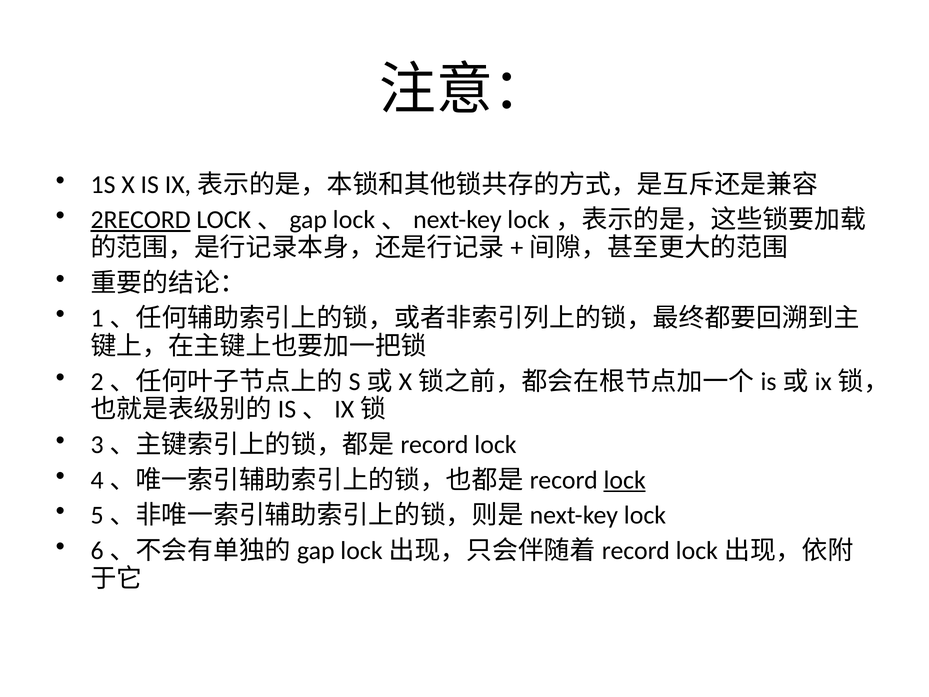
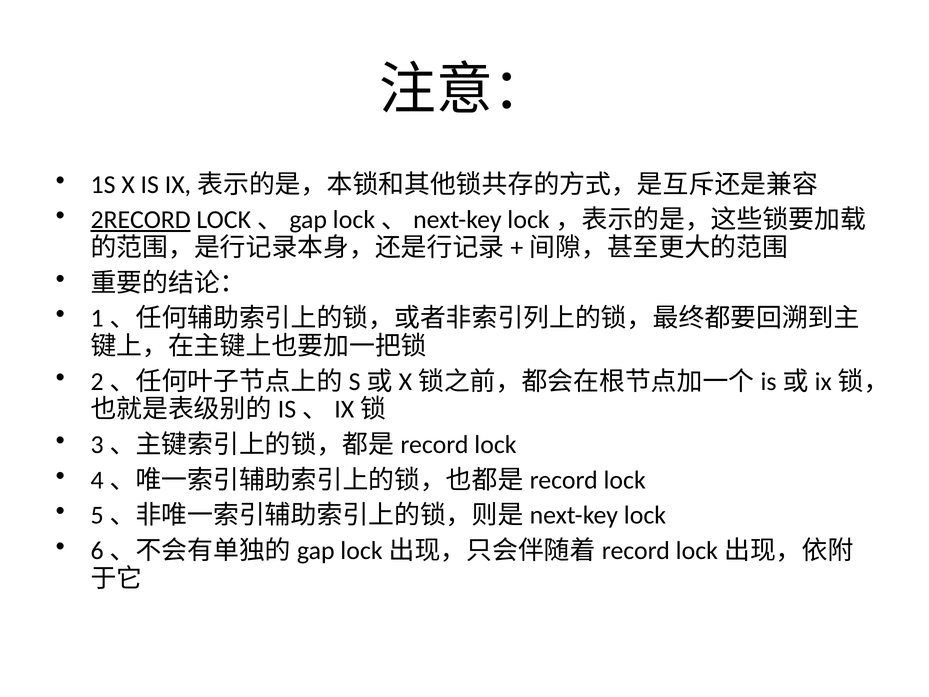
lock at (625, 480) underline: present -> none
